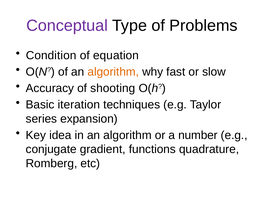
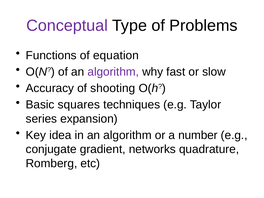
Condition: Condition -> Functions
algorithm at (113, 72) colour: orange -> purple
iteration: iteration -> squares
functions: functions -> networks
